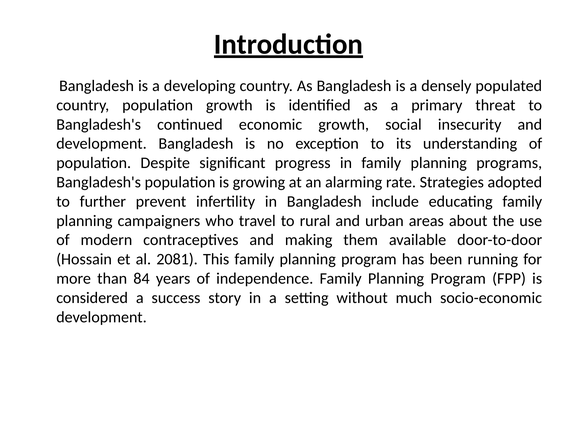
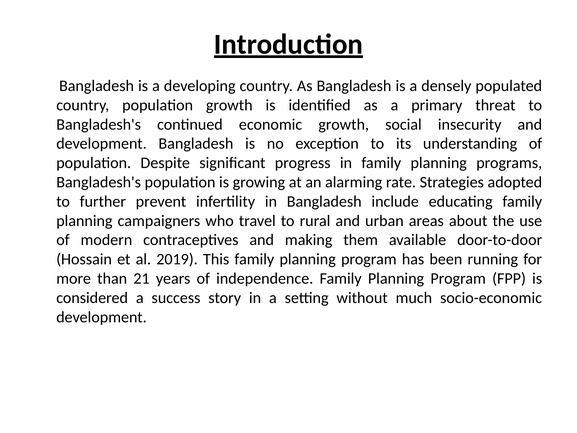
2081: 2081 -> 2019
84: 84 -> 21
